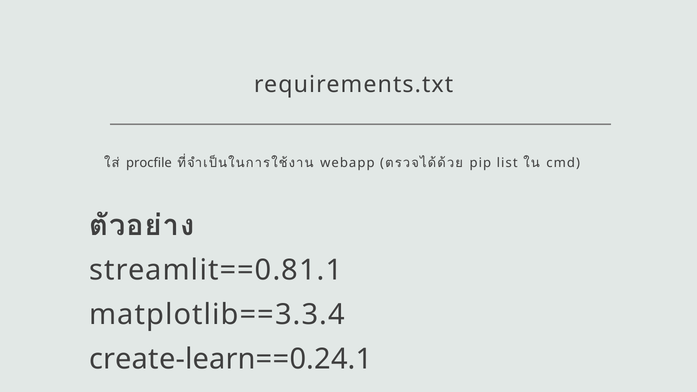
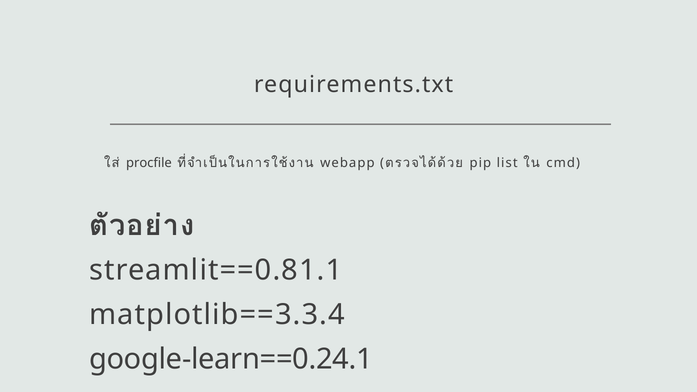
create-learn==0.24.1: create-learn==0.24.1 -> google-learn==0.24.1
